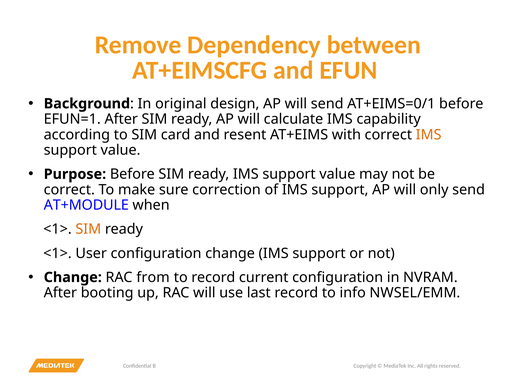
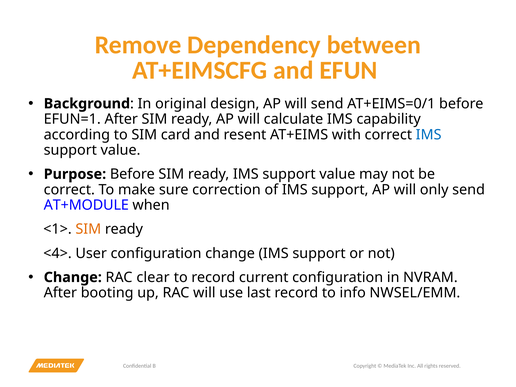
IMS at (429, 135) colour: orange -> blue
<1> at (57, 253): <1> -> <4>
from: from -> clear
